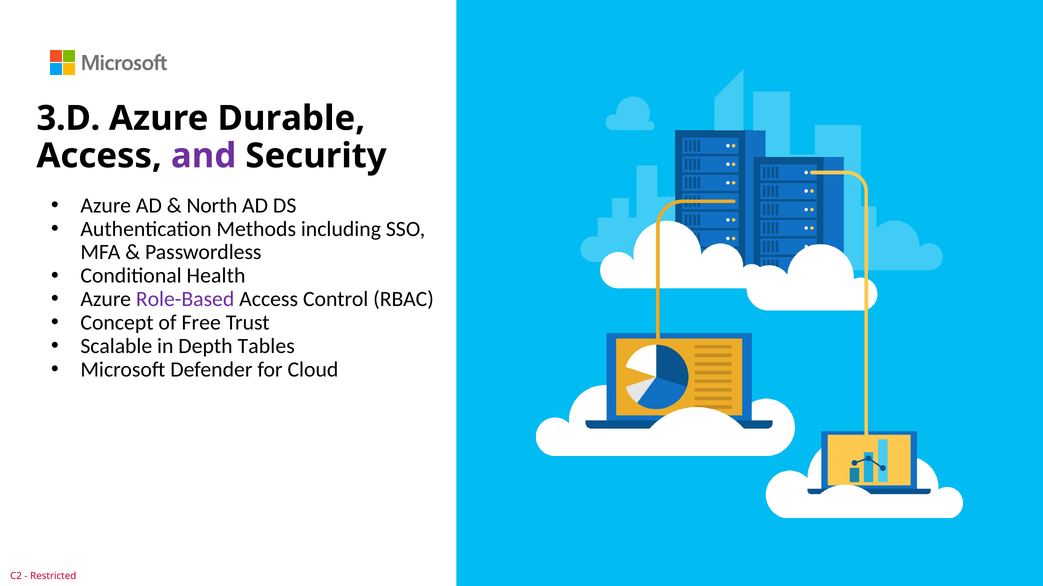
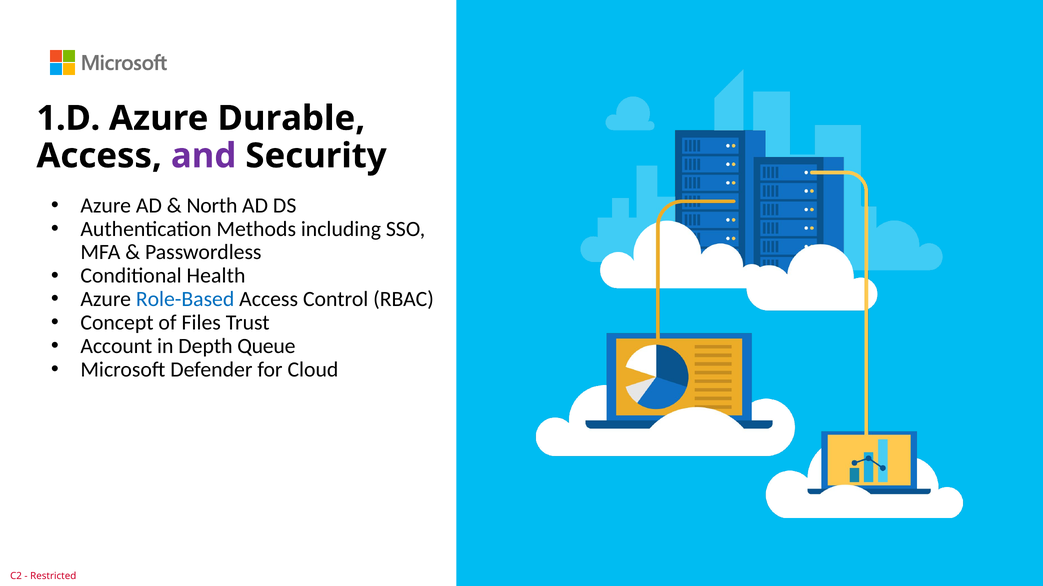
3.D: 3.D -> 1.D
Role-Based colour: purple -> blue
Free: Free -> Files
Scalable: Scalable -> Account
Tables: Tables -> Queue
